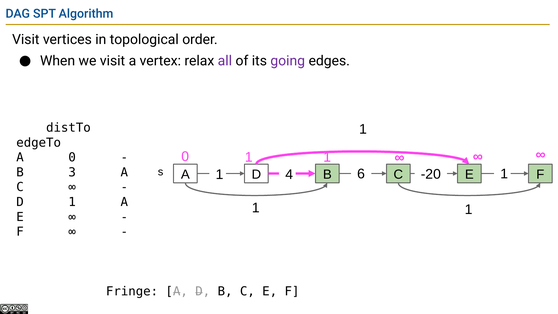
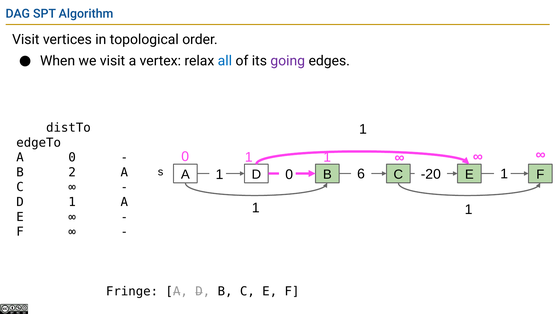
all colour: purple -> blue
s 4: 4 -> 0
3: 3 -> 2
